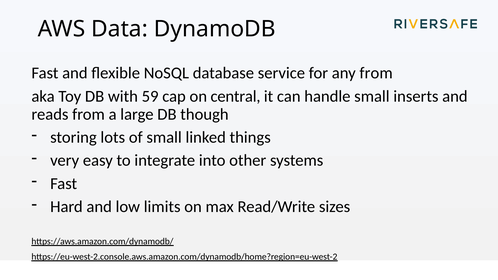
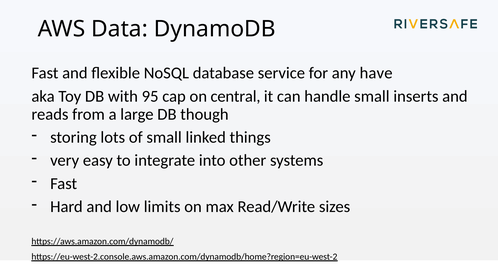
any from: from -> have
59: 59 -> 95
